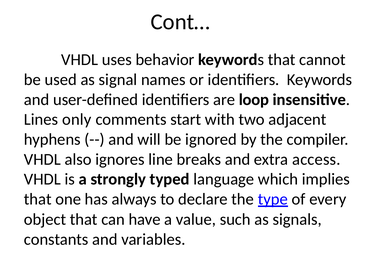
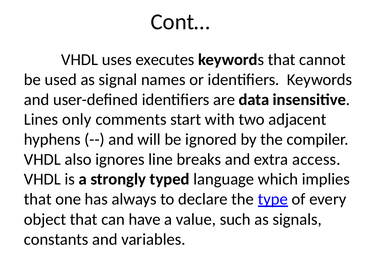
behavior: behavior -> executes
loop: loop -> data
